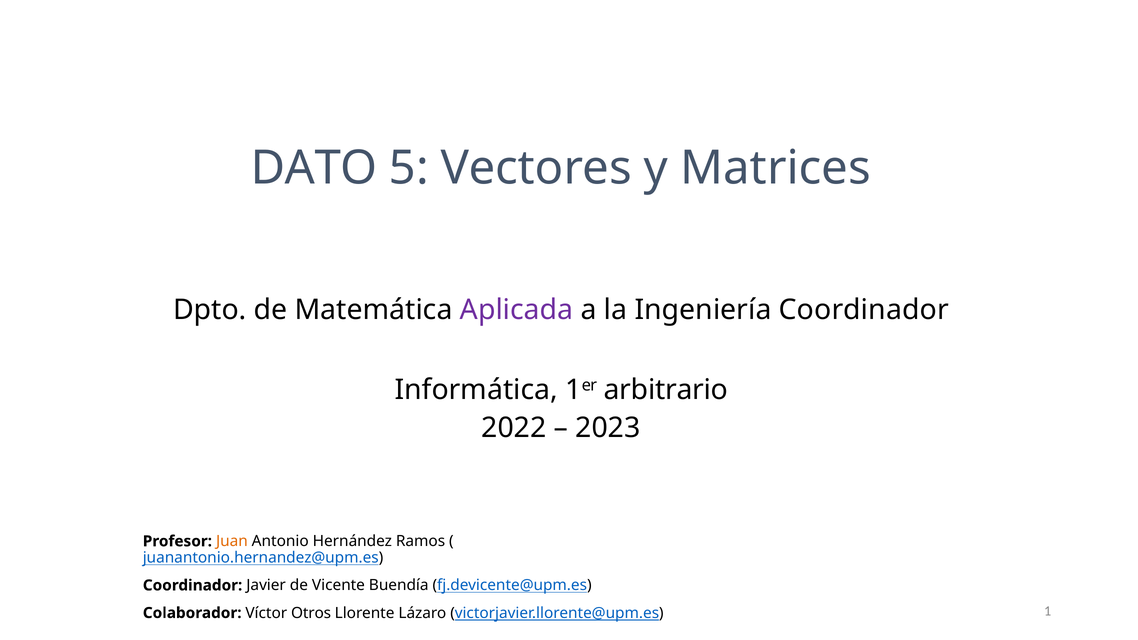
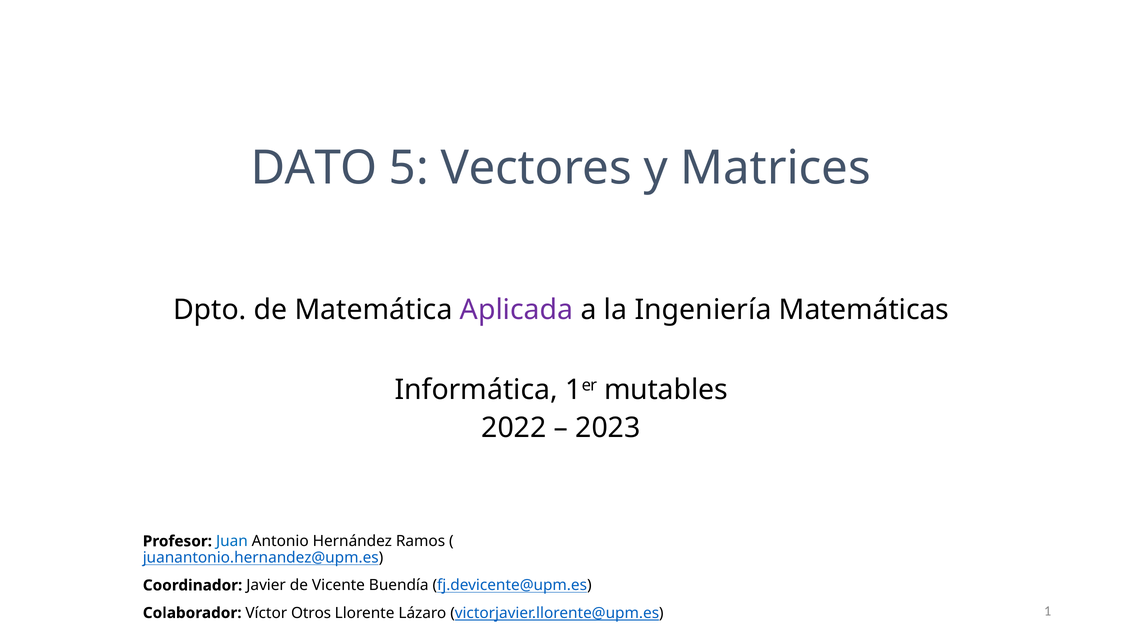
Ingeniería Coordinador: Coordinador -> Matemáticas
arbitrario: arbitrario -> mutables
Juan colour: orange -> blue
